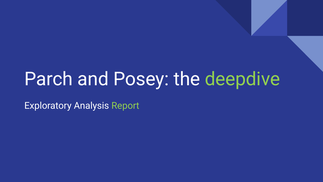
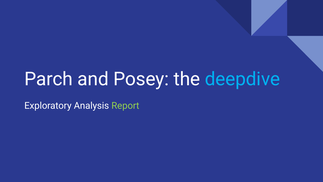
deepdive colour: light green -> light blue
